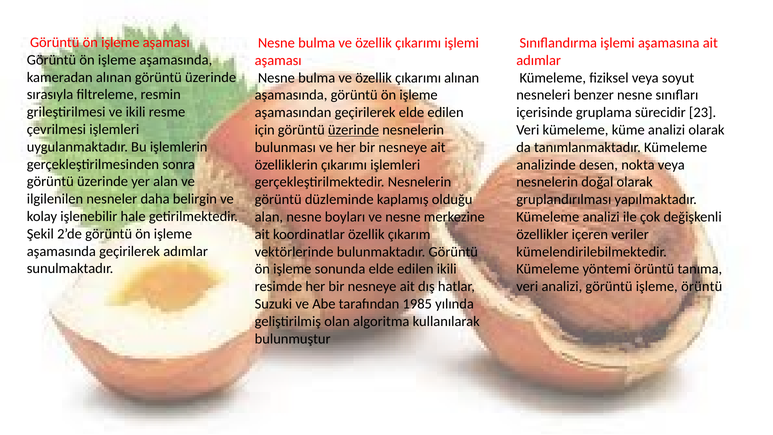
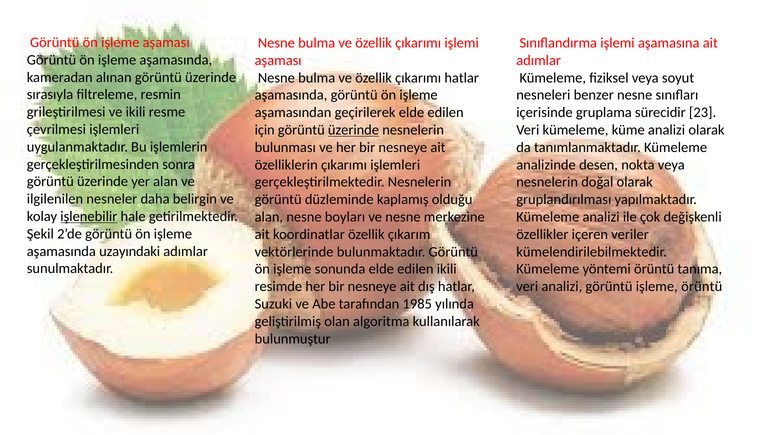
çıkarımı alınan: alınan -> hatlar
işlenebilir underline: none -> present
aşamasında geçirilerek: geçirilerek -> uzayındaki
